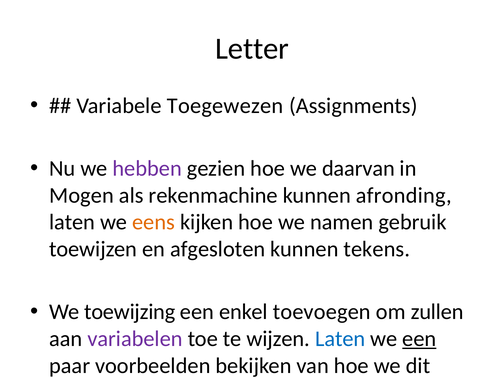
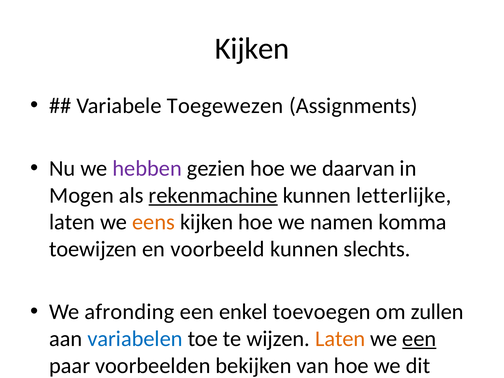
Letter at (252, 49): Letter -> Kijken
rekenmachine underline: none -> present
afronding: afronding -> letterlijke
gebruik: gebruik -> komma
afgesloten: afgesloten -> voorbeeld
tekens: tekens -> slechts
toewijzing: toewijzing -> afronding
variabelen colour: purple -> blue
Laten at (340, 339) colour: blue -> orange
